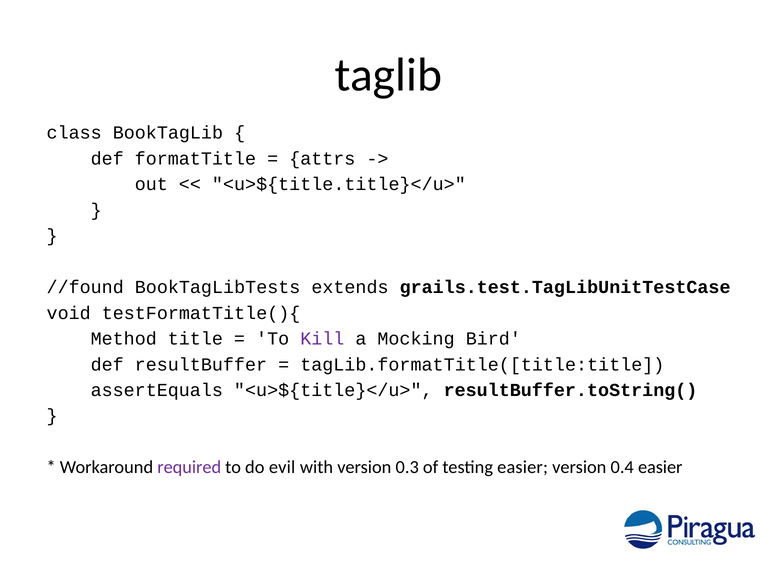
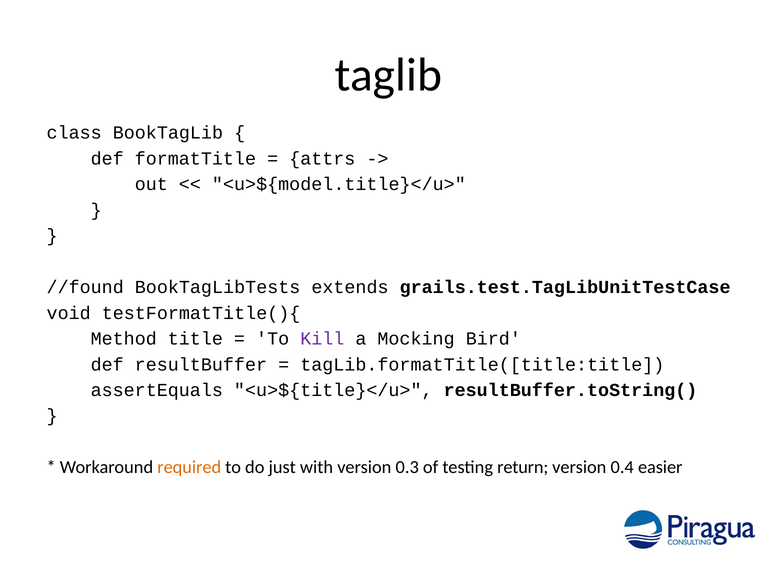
<u>${title.title}</u>: <u>${title.title}</u> -> <u>${model.title}</u>
required colour: purple -> orange
evil: evil -> just
testing easier: easier -> return
